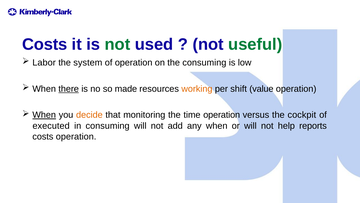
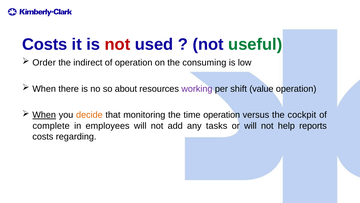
not at (117, 44) colour: green -> red
Labor: Labor -> Order
system: system -> indirect
there underline: present -> none
made: made -> about
working colour: orange -> purple
executed: executed -> complete
in consuming: consuming -> employees
any when: when -> tasks
costs operation: operation -> regarding
